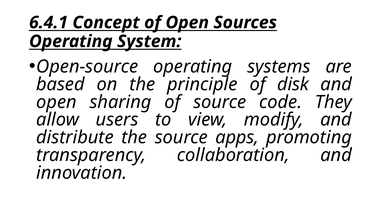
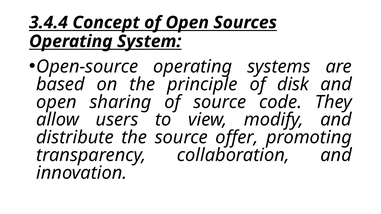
6.4.1: 6.4.1 -> 3.4.4
apps: apps -> offer
